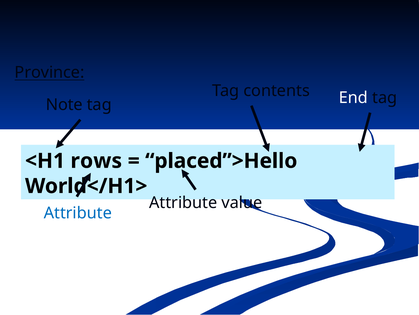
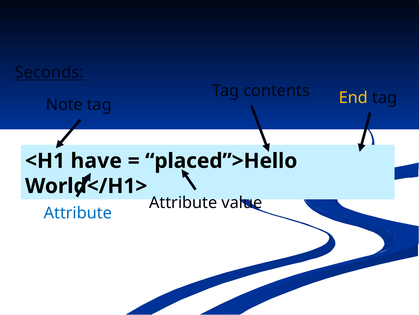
Province: Province -> Seconds
End colour: white -> yellow
rows: rows -> have
